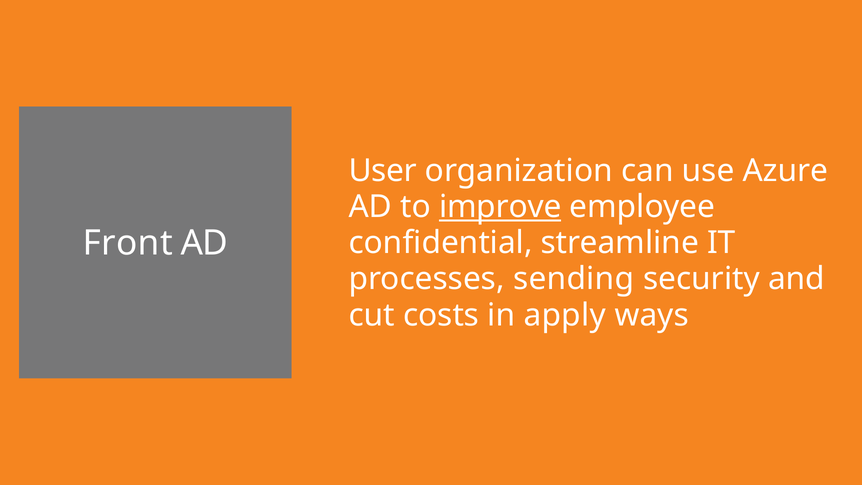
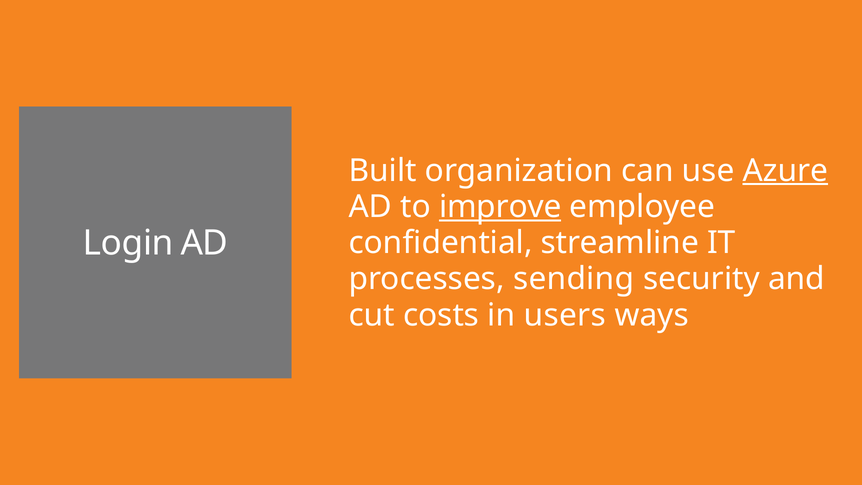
User: User -> Built
Azure underline: none -> present
Front: Front -> Login
apply: apply -> users
